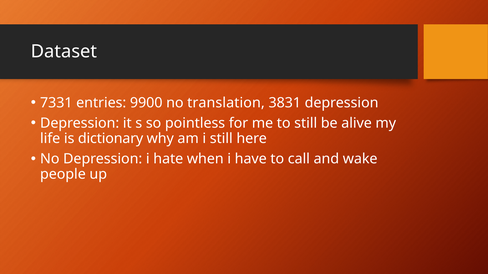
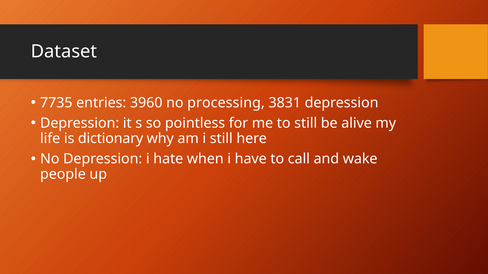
7331: 7331 -> 7735
9900: 9900 -> 3960
translation: translation -> processing
